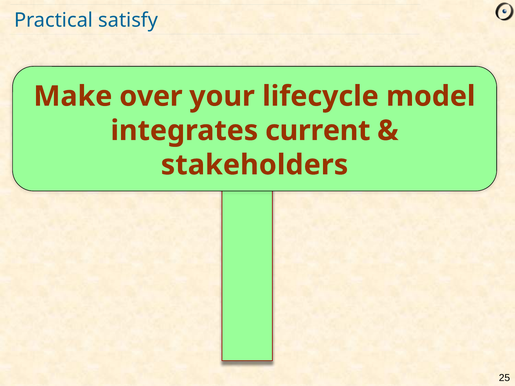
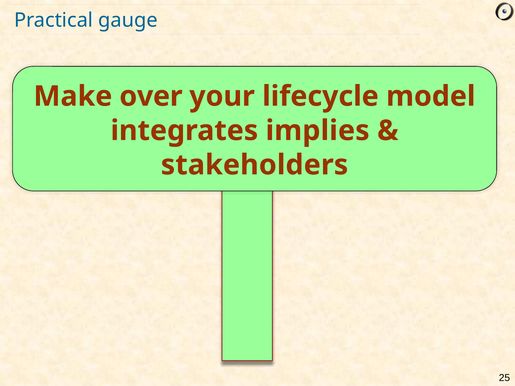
satisfy: satisfy -> gauge
current: current -> implies
